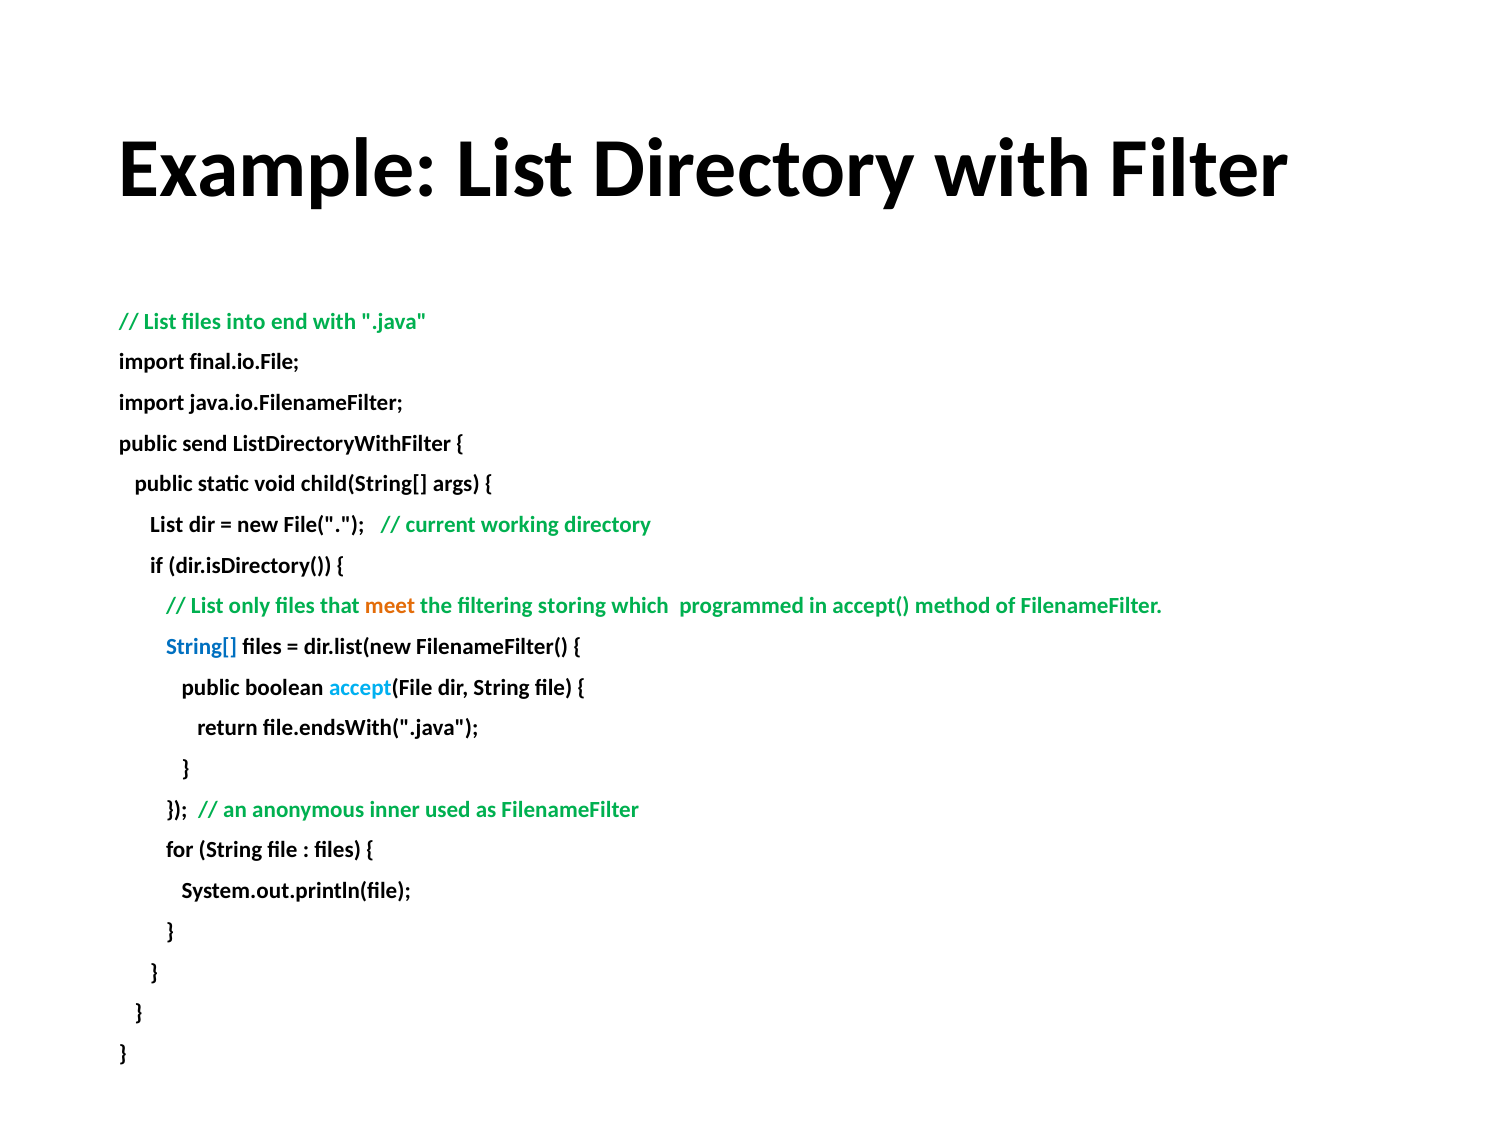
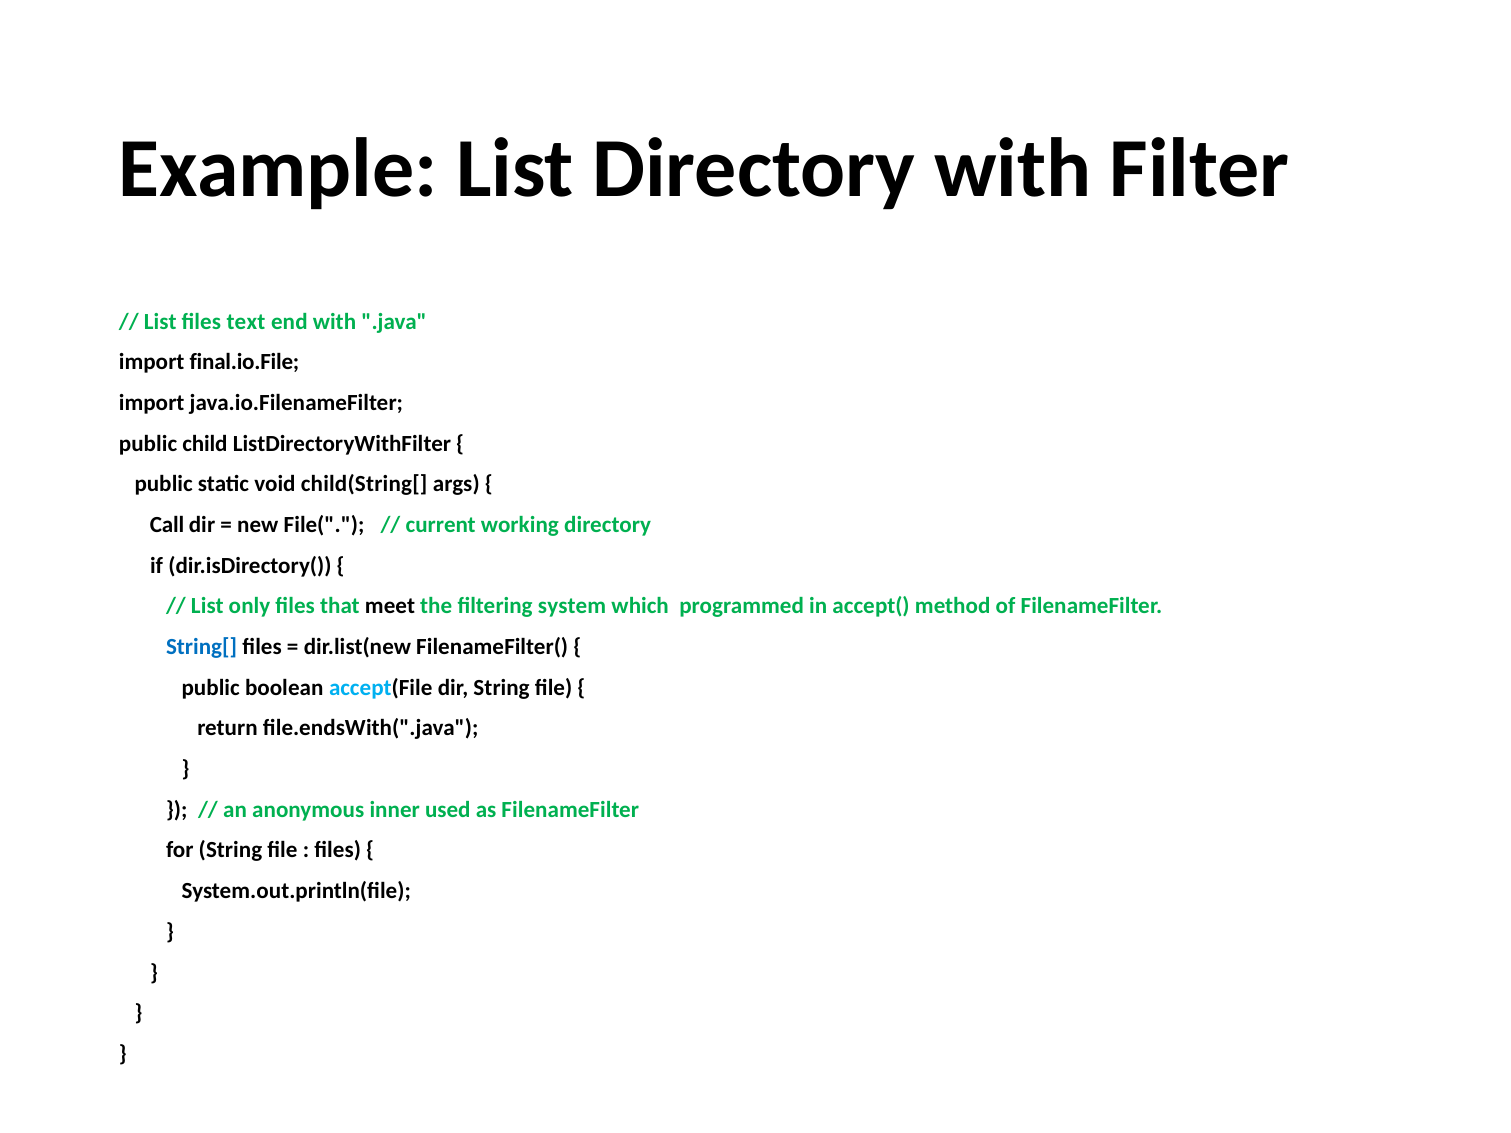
into: into -> text
send: send -> child
List at (167, 525): List -> Call
meet colour: orange -> black
storing: storing -> system
